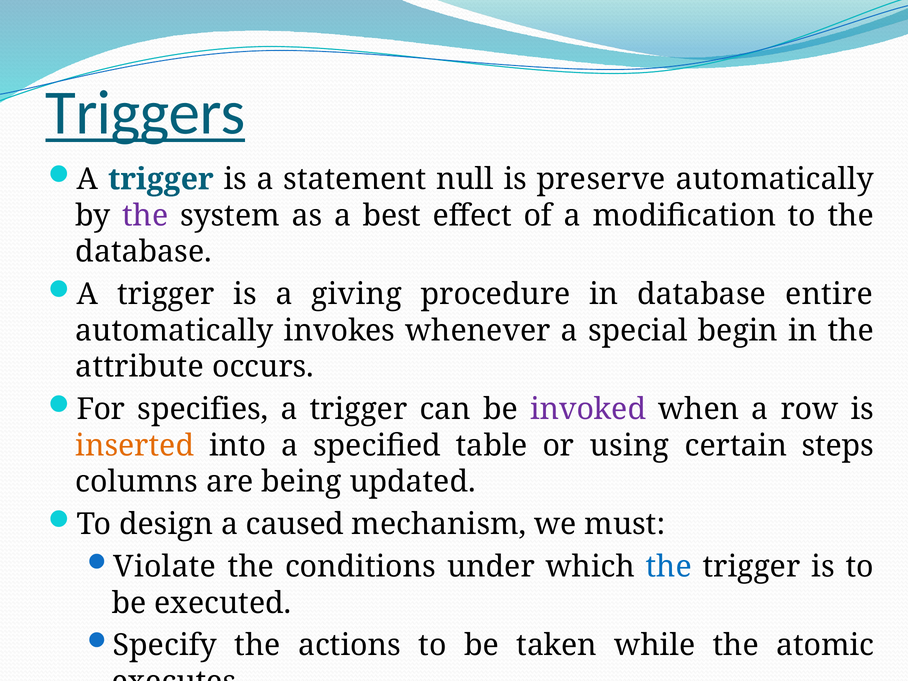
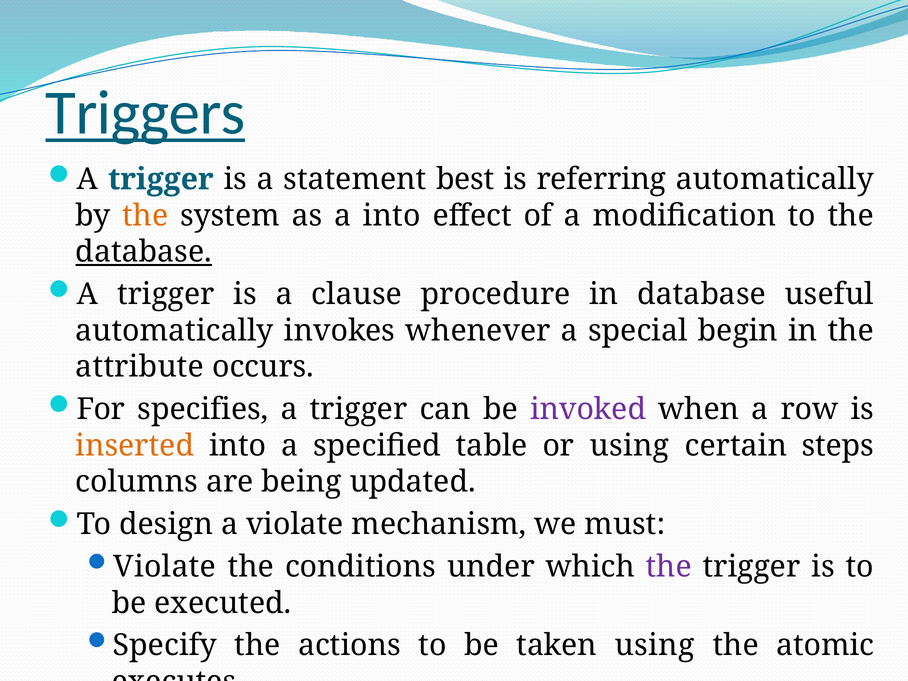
null: null -> best
preserve: preserve -> referring
the at (145, 216) colour: purple -> orange
a best: best -> into
database at (144, 252) underline: none -> present
giving: giving -> clause
entire: entire -> useful
a caused: caused -> violate
the at (669, 567) colour: blue -> purple
taken while: while -> using
